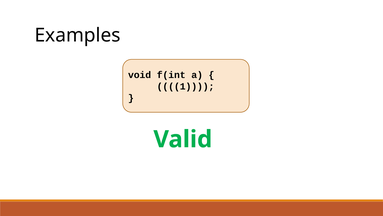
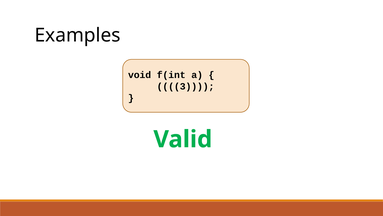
1: 1 -> 3
